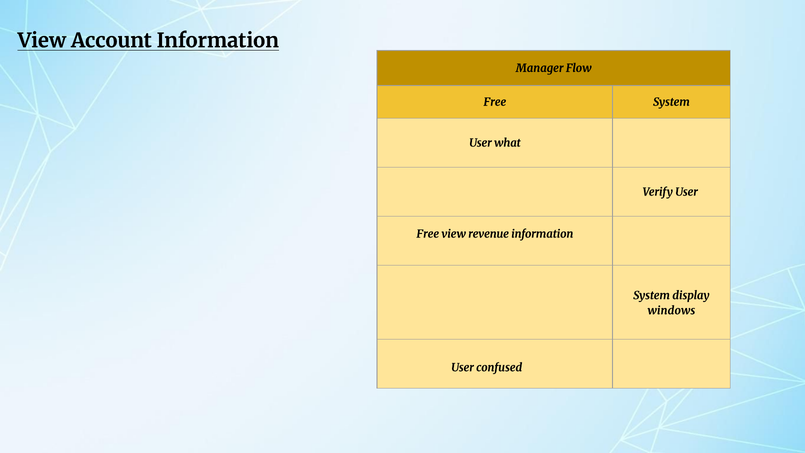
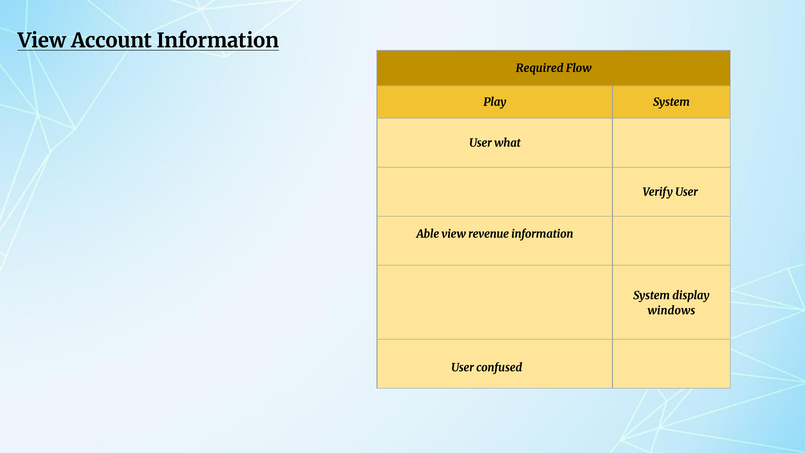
Manager: Manager -> Required
Free at (495, 102): Free -> Play
Free at (428, 234): Free -> Able
